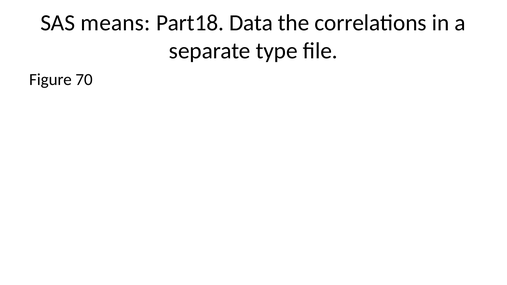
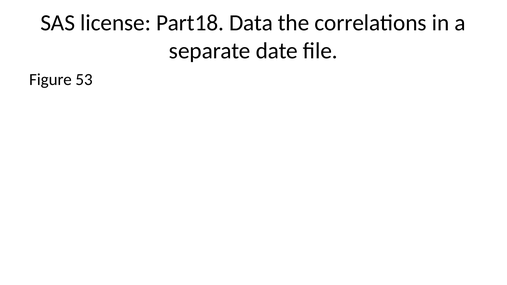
means: means -> license
type: type -> date
70: 70 -> 53
